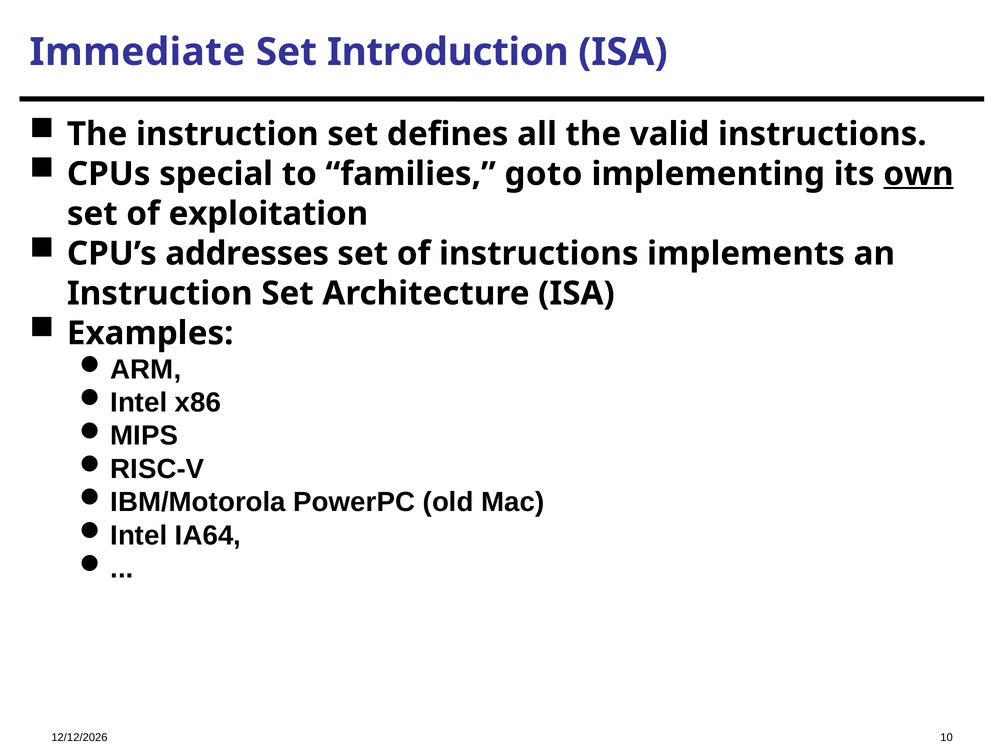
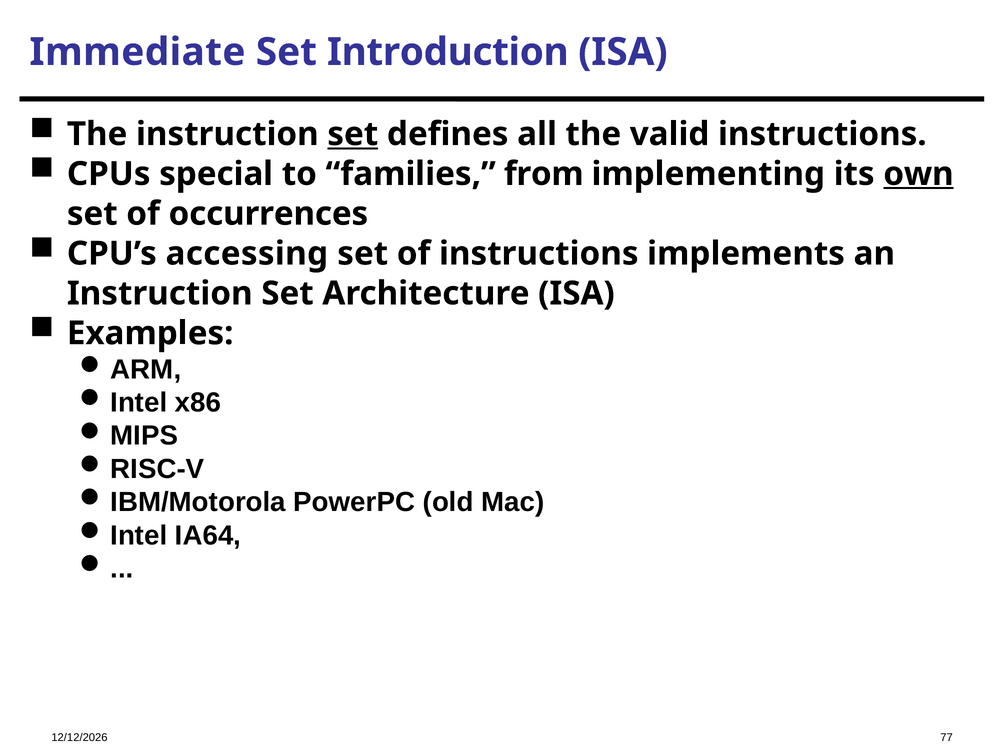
set at (353, 134) underline: none -> present
goto: goto -> from
exploitation: exploitation -> occurrences
addresses: addresses -> accessing
10: 10 -> 77
